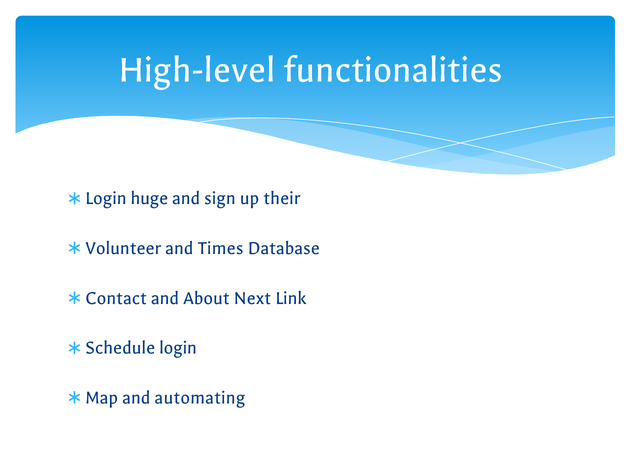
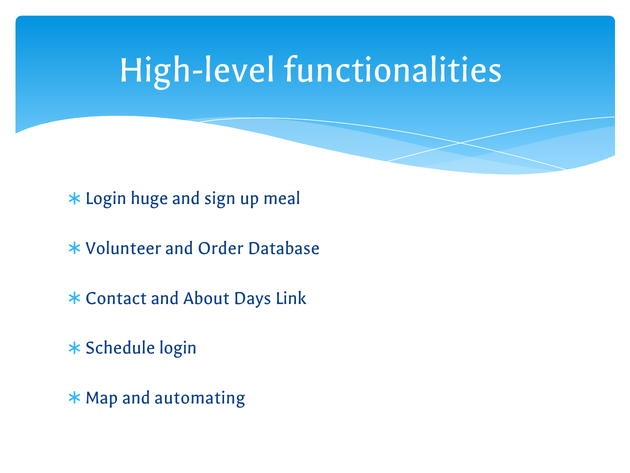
their: their -> meal
Times: Times -> Order
Next: Next -> Days
